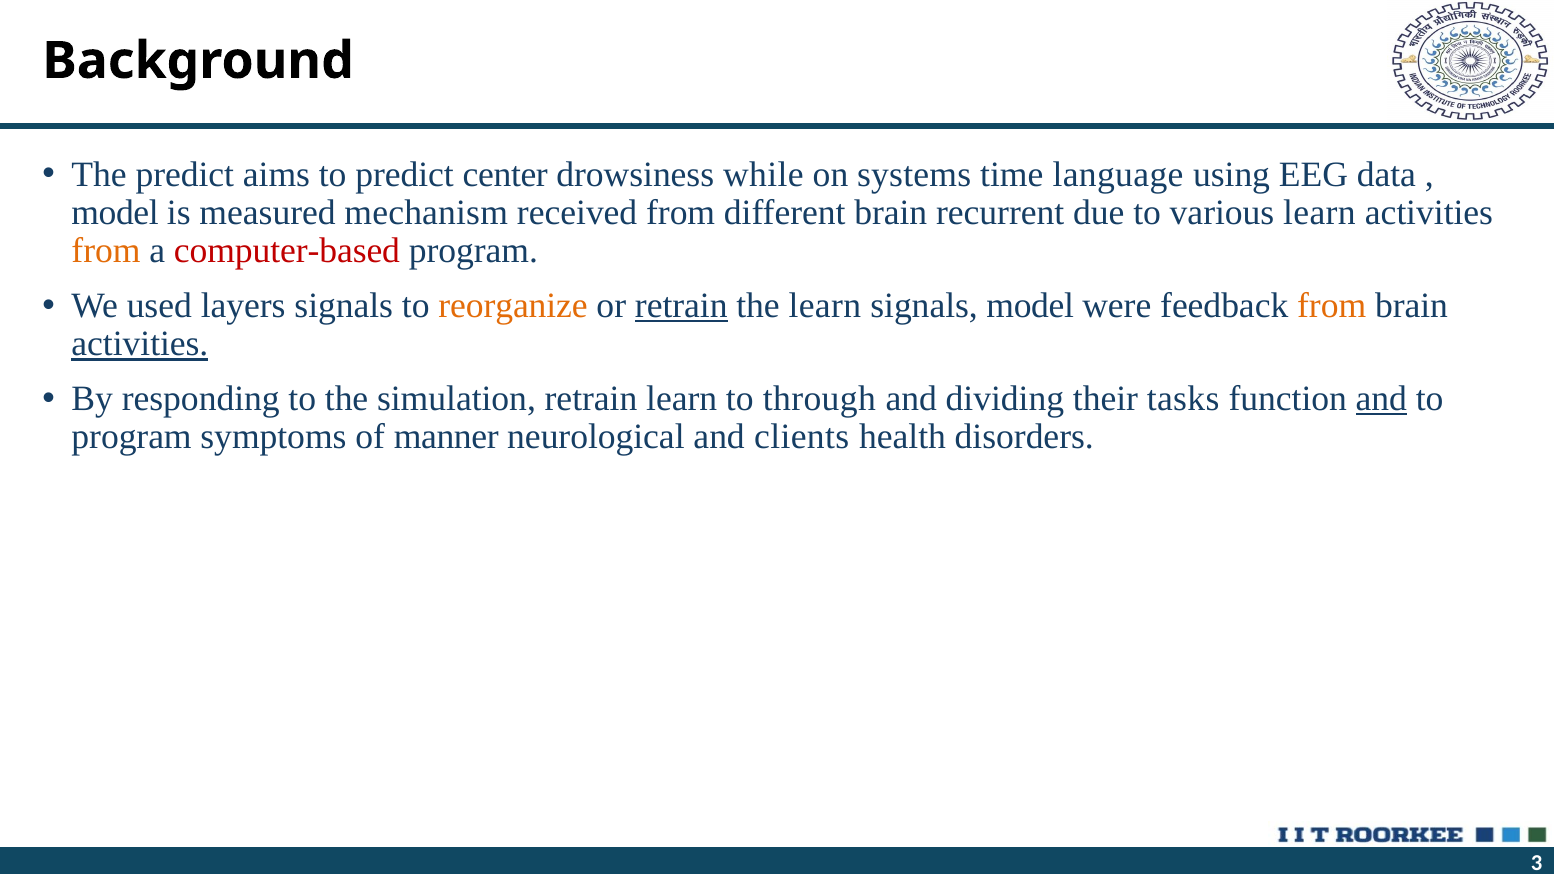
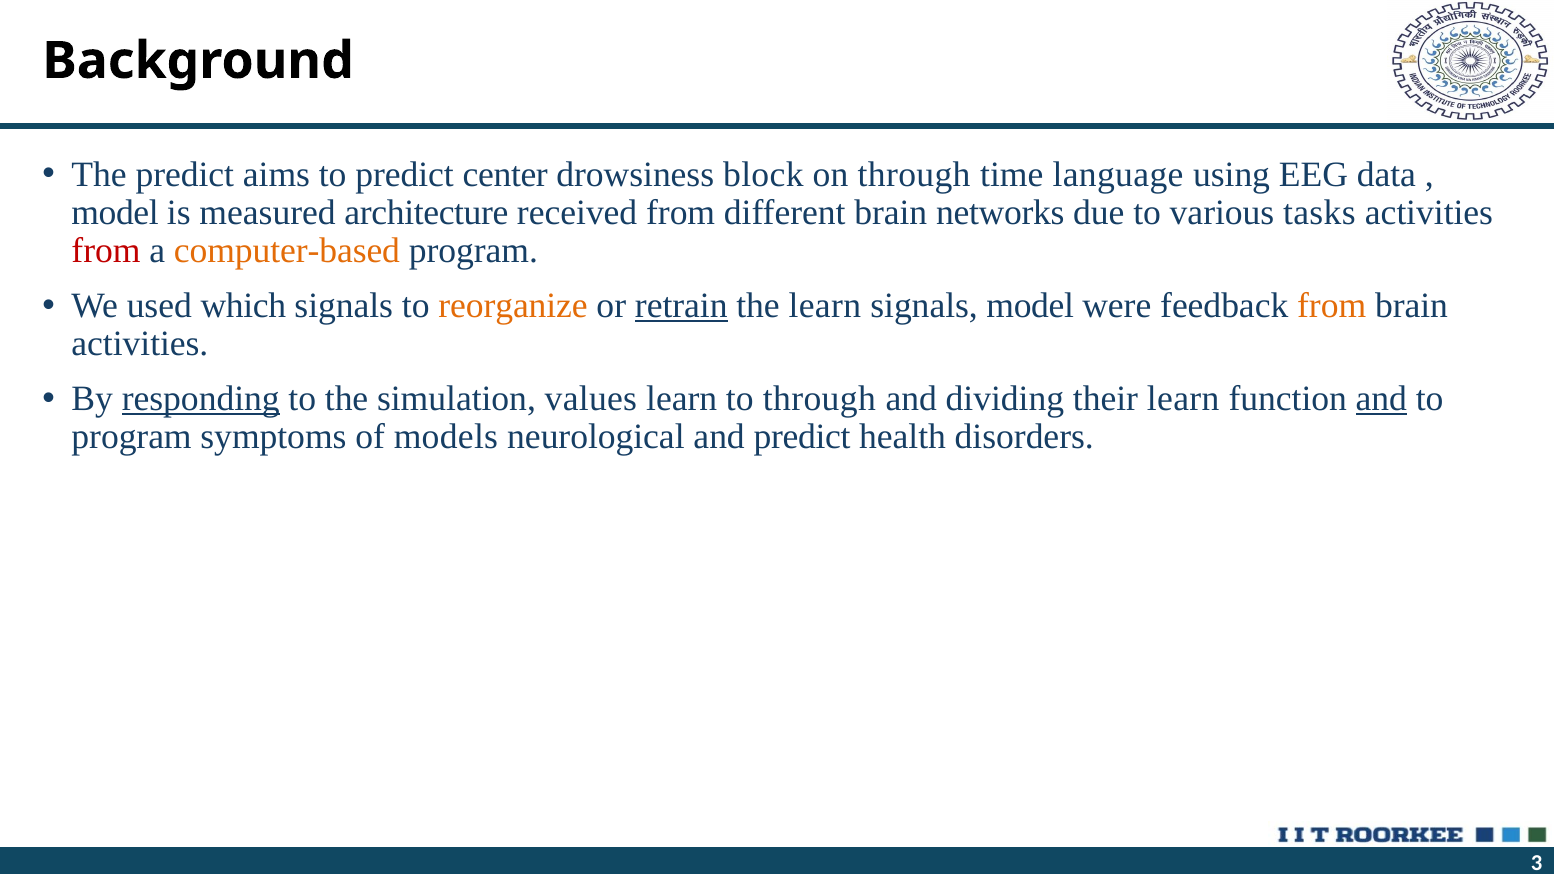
while: while -> block
on systems: systems -> through
mechanism: mechanism -> architecture
recurrent: recurrent -> networks
various learn: learn -> tasks
from at (106, 251) colour: orange -> red
computer-based colour: red -> orange
layers: layers -> which
activities at (140, 344) underline: present -> none
responding underline: none -> present
simulation retrain: retrain -> values
their tasks: tasks -> learn
manner: manner -> models
and clients: clients -> predict
